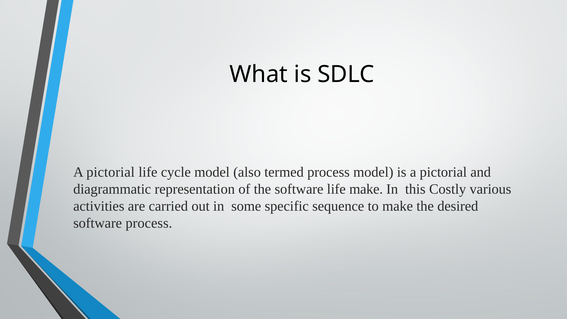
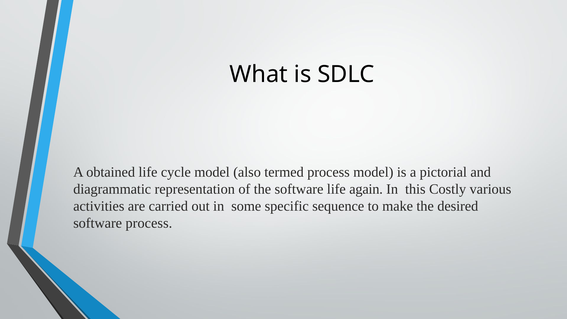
pictorial at (111, 172): pictorial -> obtained
life make: make -> again
